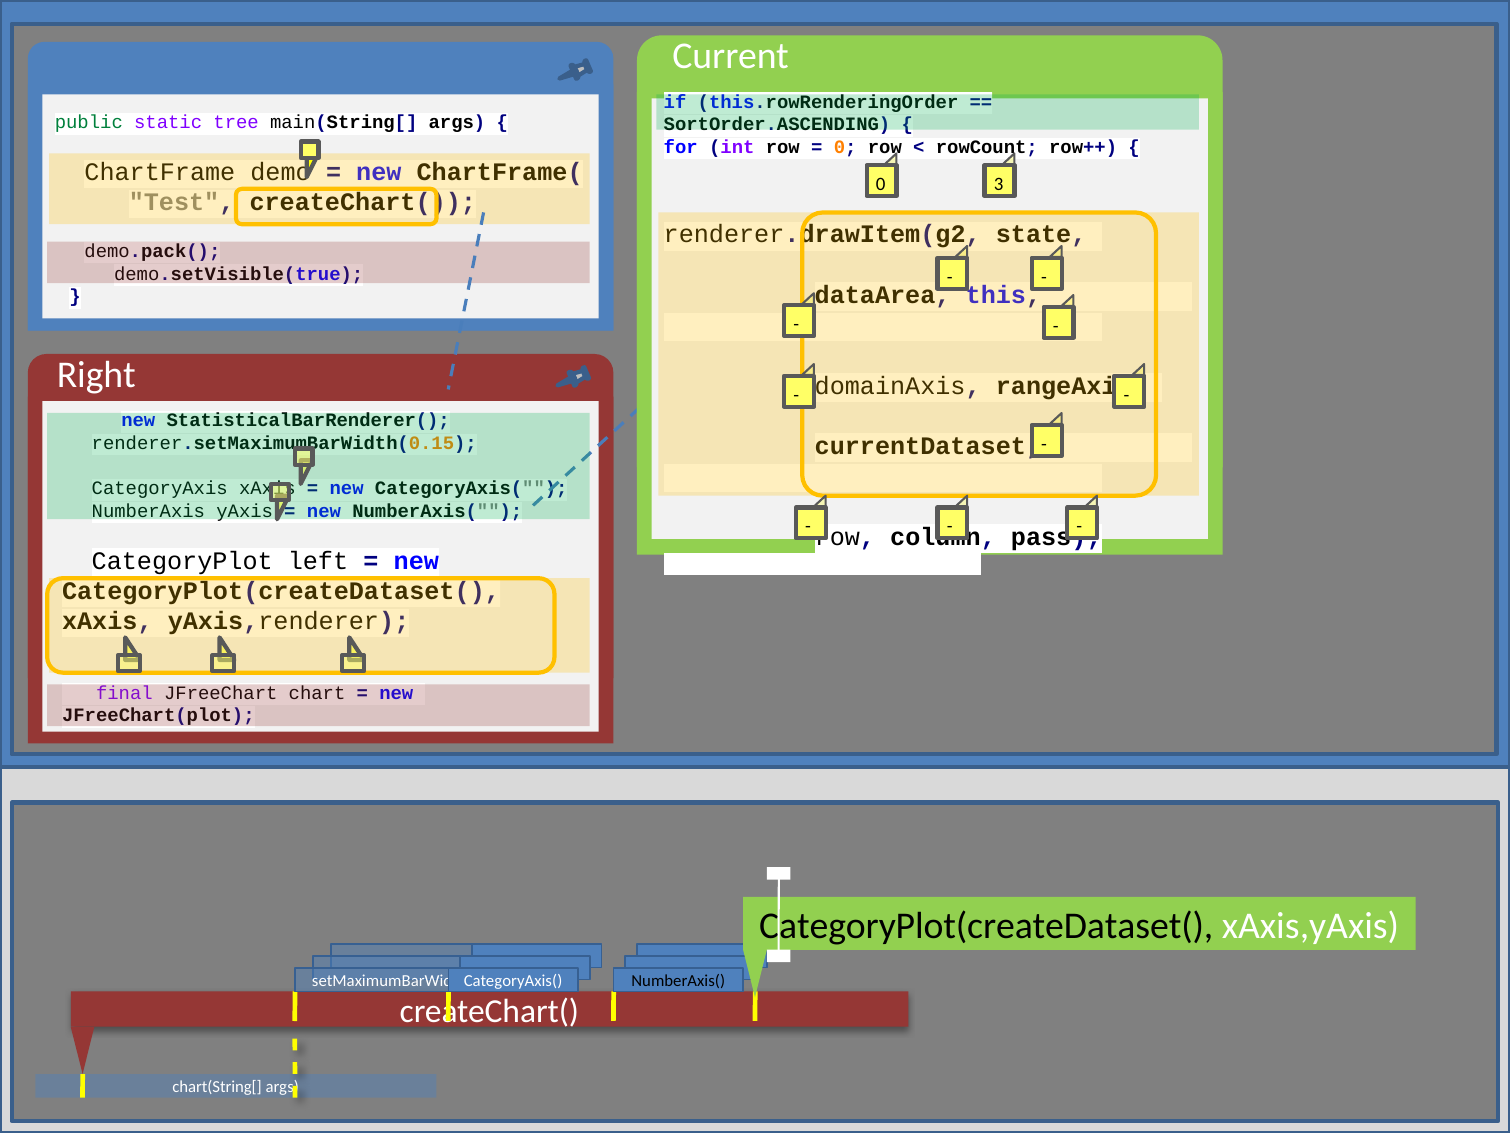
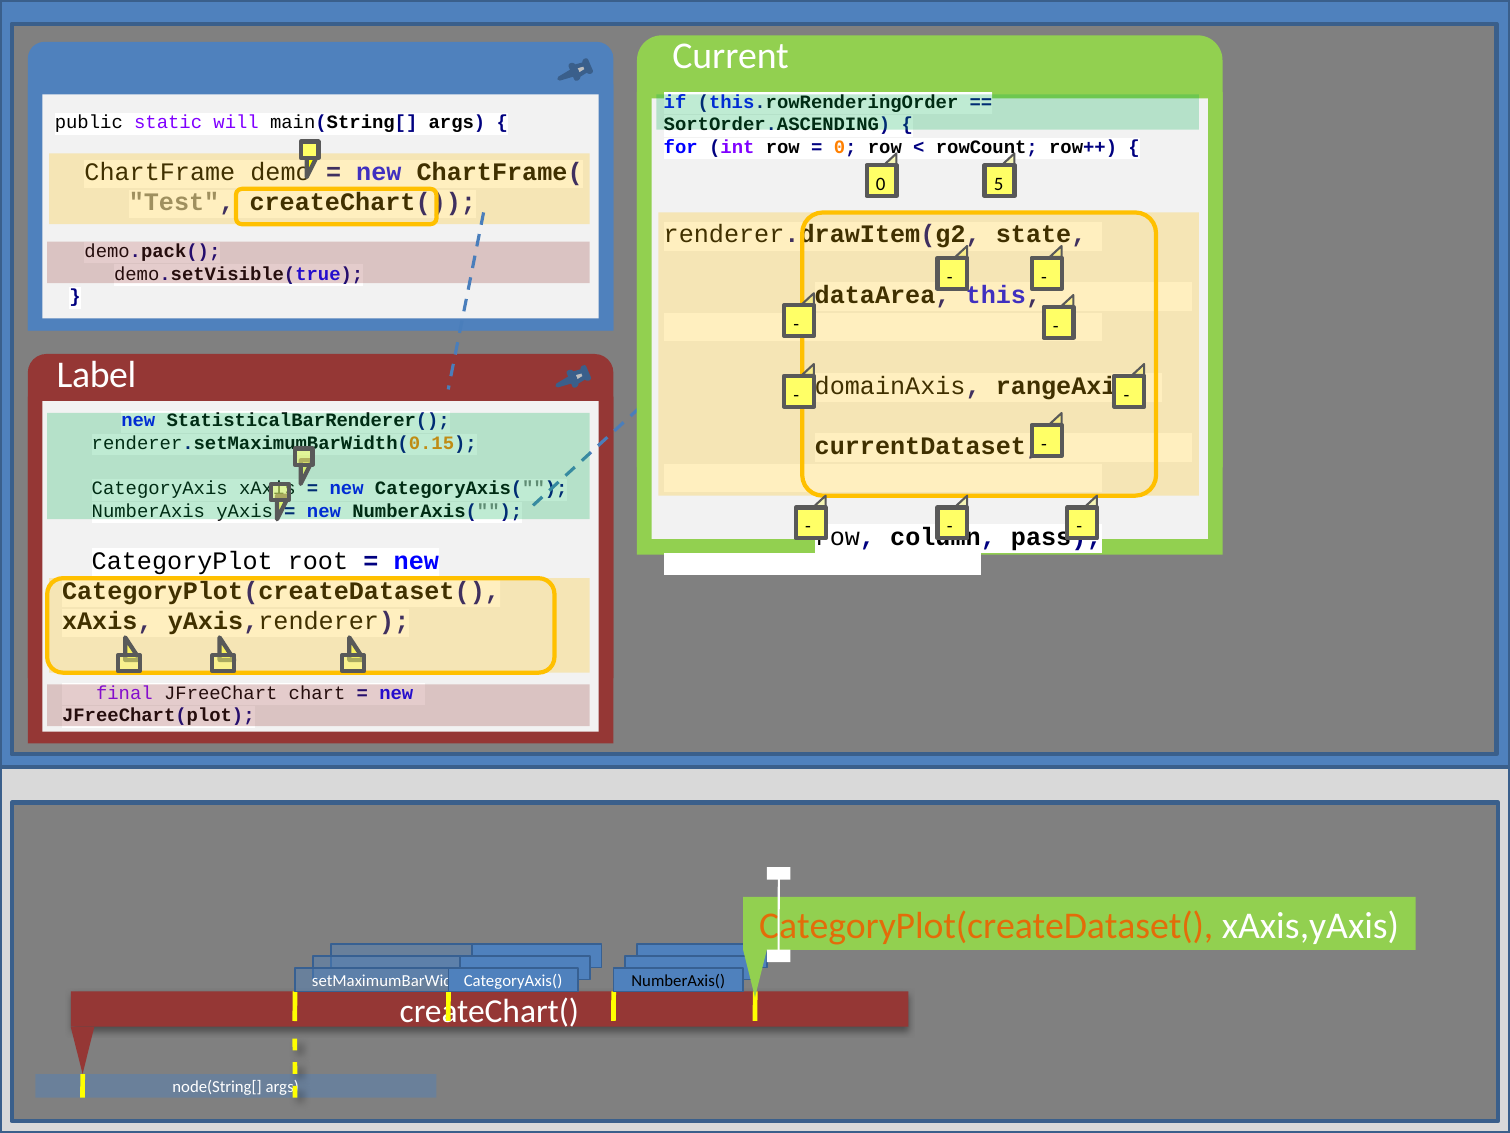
public colour: green -> black
tree: tree -> will
3: 3 -> 5
Right: Right -> Label
left: left -> root
CategoryPlot(createDataset( at (986, 926) colour: black -> orange
chart(String[: chart(String[ -> node(String[
